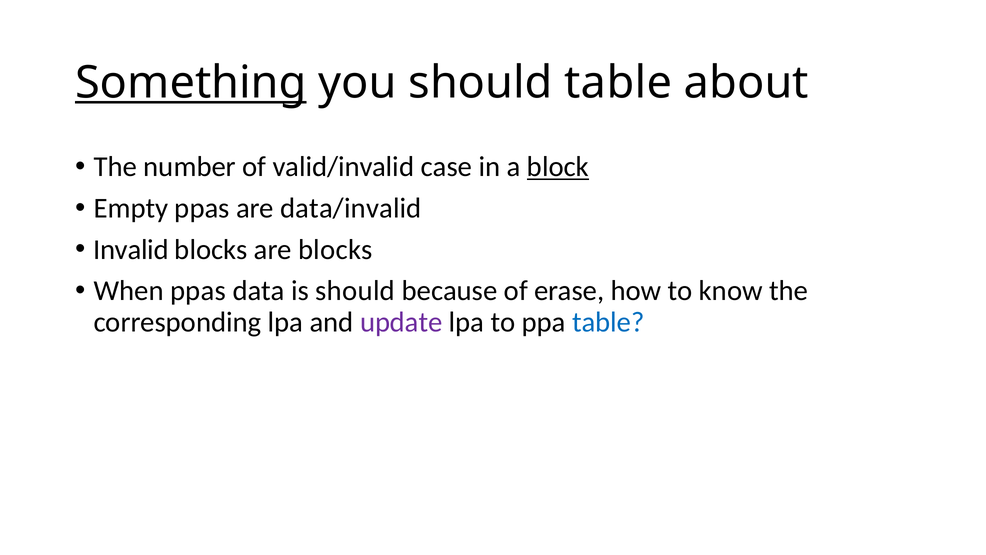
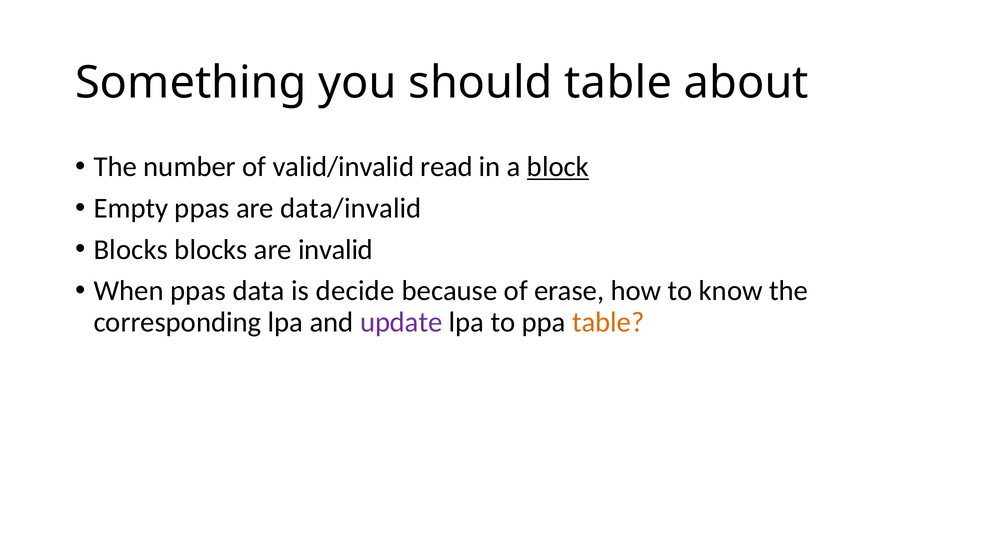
Something underline: present -> none
case: case -> read
Invalid at (131, 249): Invalid -> Blocks
are blocks: blocks -> invalid
is should: should -> decide
table at (608, 322) colour: blue -> orange
